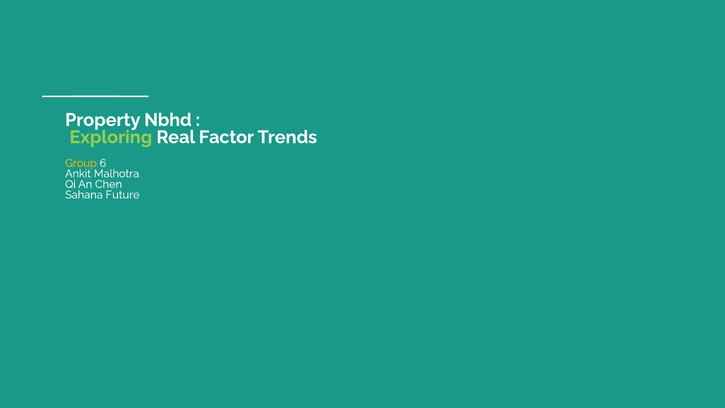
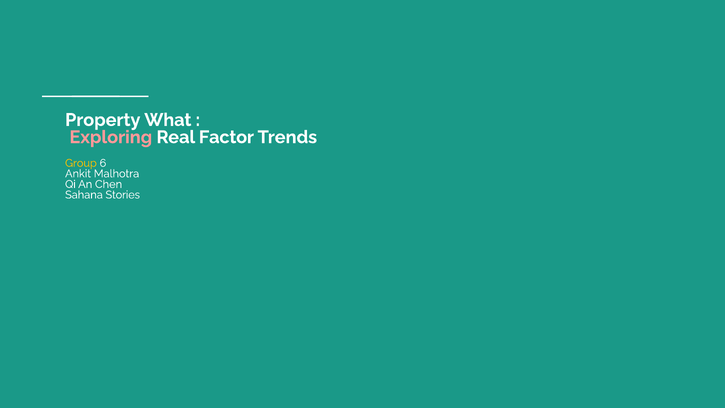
Nbhd: Nbhd -> What
Exploring colour: light green -> pink
Future: Future -> Stories
